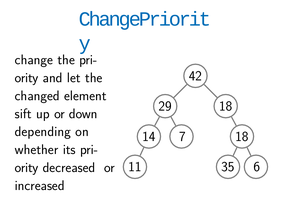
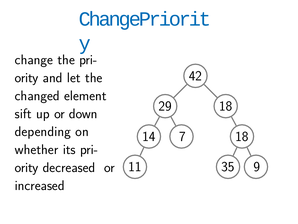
6: 6 -> 9
